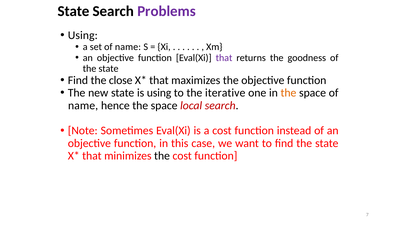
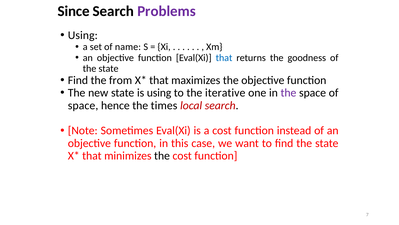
State at (74, 11): State -> Since
that at (224, 58) colour: purple -> blue
close: close -> from
the at (288, 93) colour: orange -> purple
name at (83, 105): name -> space
hence the space: space -> times
